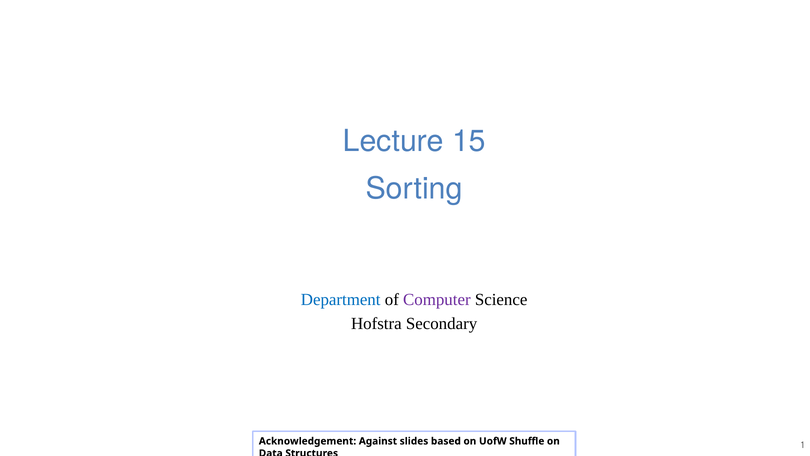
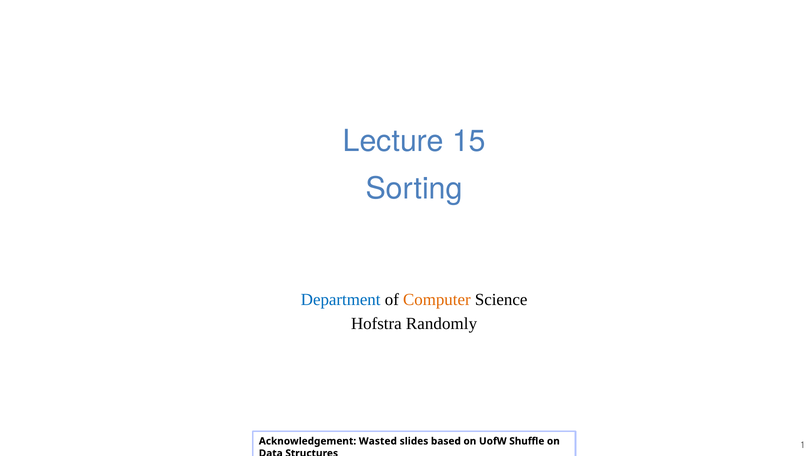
Computer colour: purple -> orange
Secondary: Secondary -> Randomly
Against: Against -> Wasted
